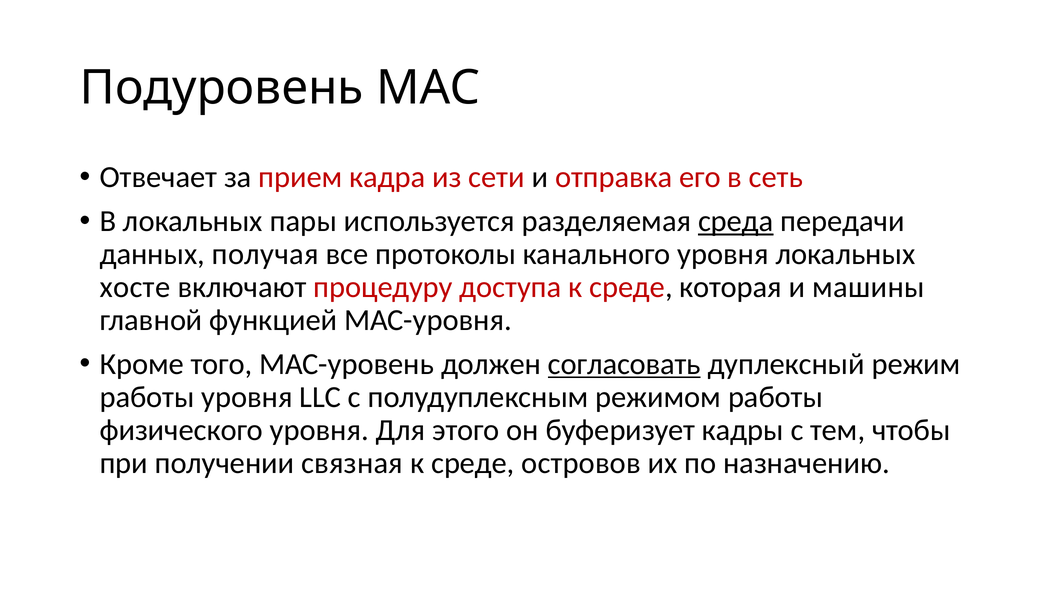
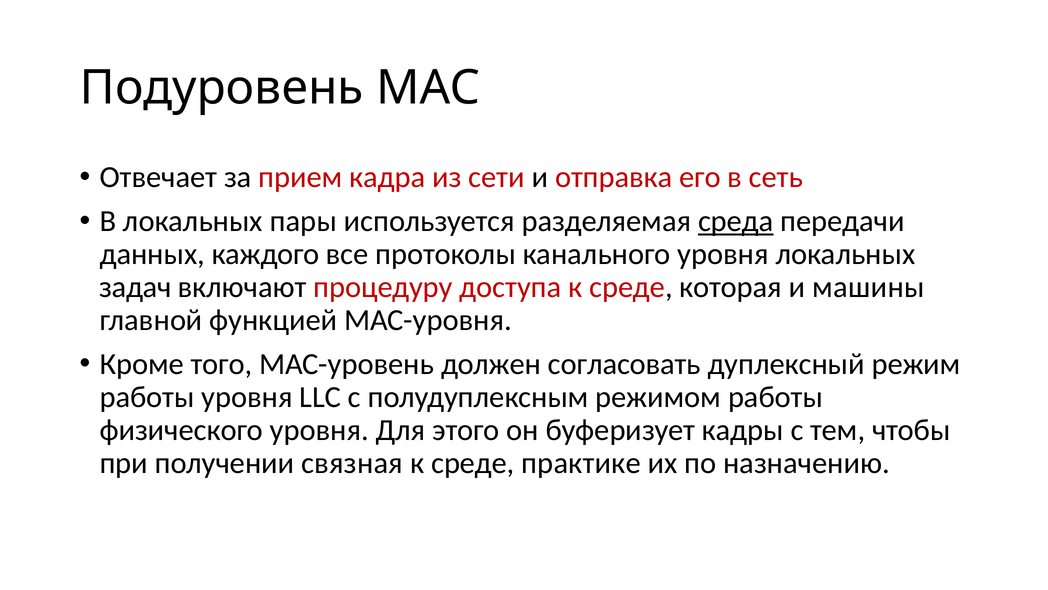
получая: получая -> каждого
хосте: хосте -> задач
согласовать underline: present -> none
островов: островов -> практике
